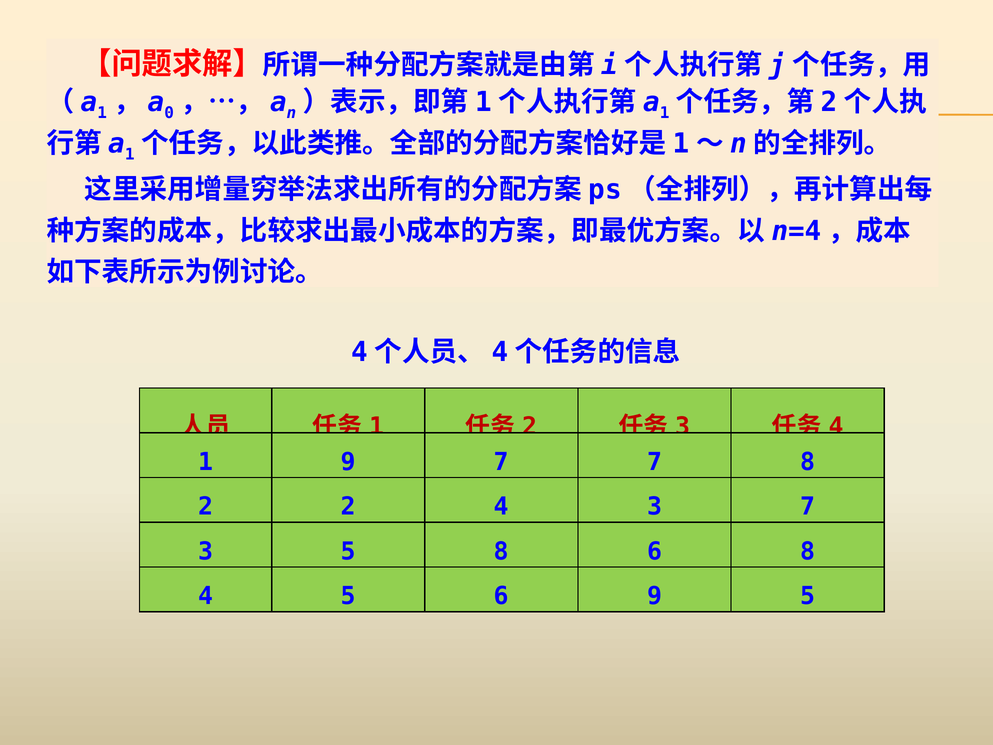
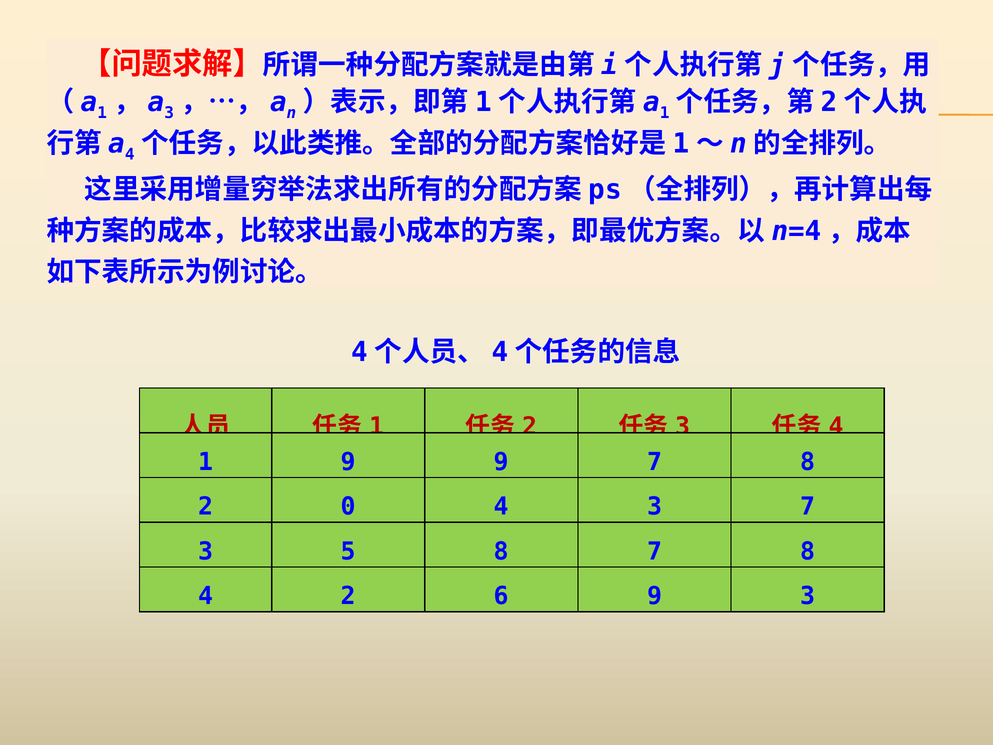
0 at (169, 113): 0 -> 3
1 at (130, 154): 1 -> 4
9 7: 7 -> 9
2 2: 2 -> 0
8 6: 6 -> 7
4 5: 5 -> 2
9 5: 5 -> 3
